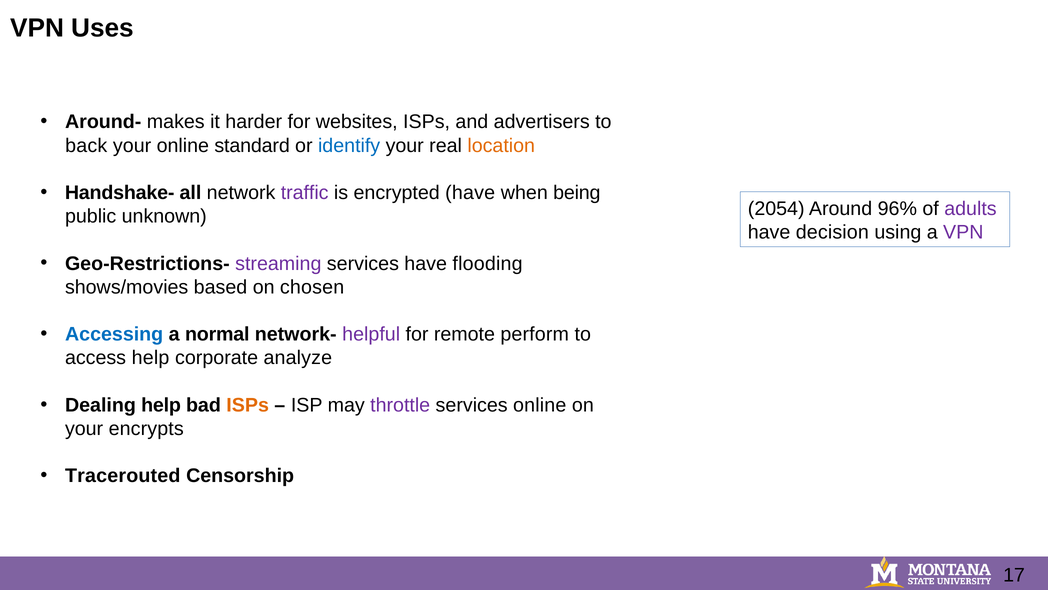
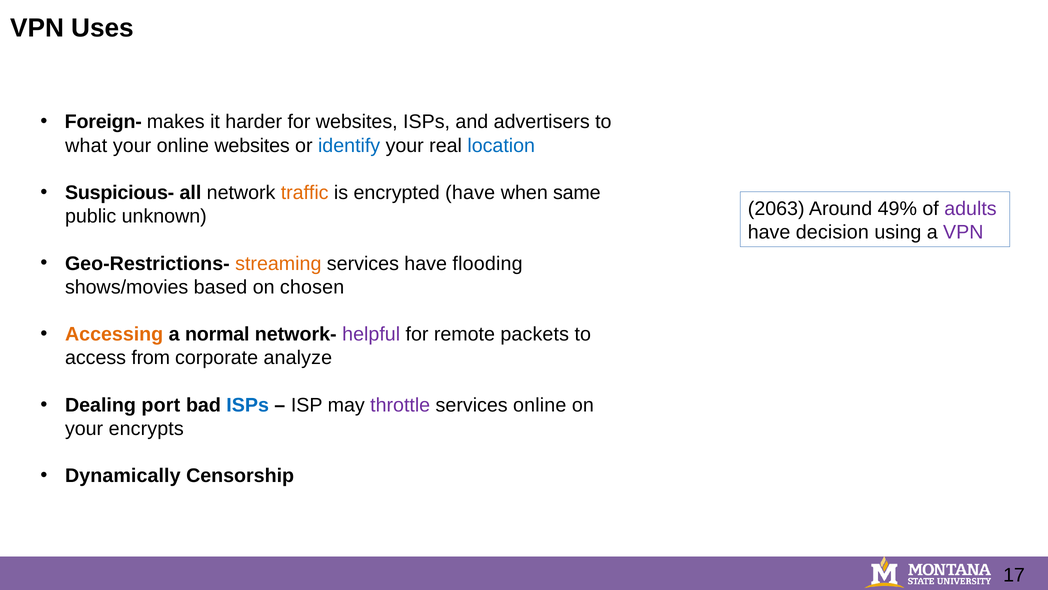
Around-: Around- -> Foreign-
back: back -> what
online standard: standard -> websites
location colour: orange -> blue
Handshake-: Handshake- -> Suspicious-
traffic colour: purple -> orange
being: being -> same
2054: 2054 -> 2063
96%: 96% -> 49%
streaming colour: purple -> orange
Accessing colour: blue -> orange
perform: perform -> packets
access help: help -> from
Dealing help: help -> port
ISPs at (248, 405) colour: orange -> blue
Tracerouted: Tracerouted -> Dynamically
